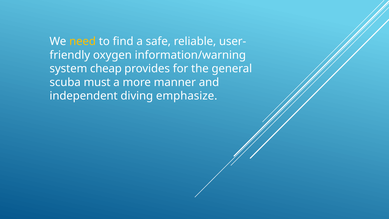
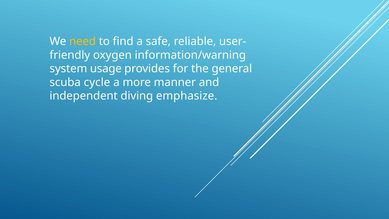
cheap: cheap -> usage
must: must -> cycle
